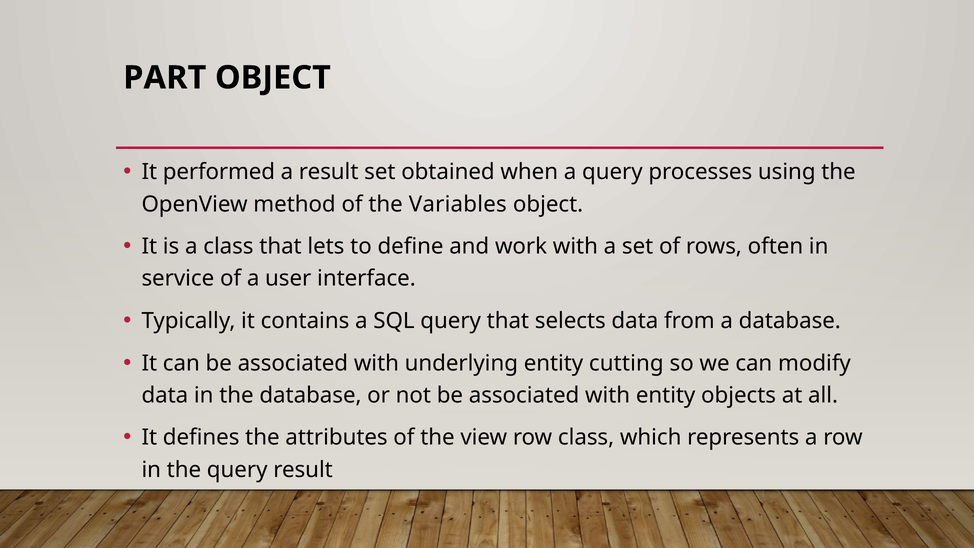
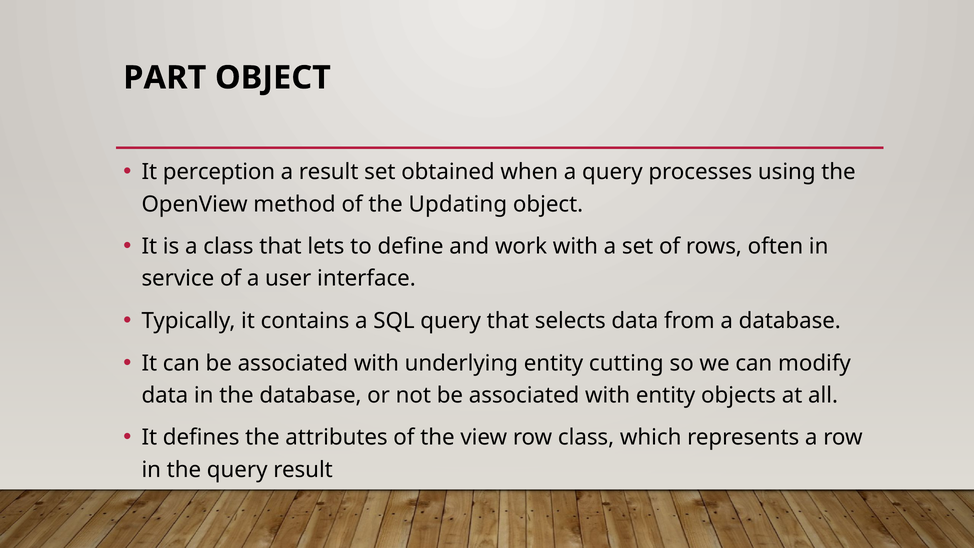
performed: performed -> perception
Variables: Variables -> Updating
